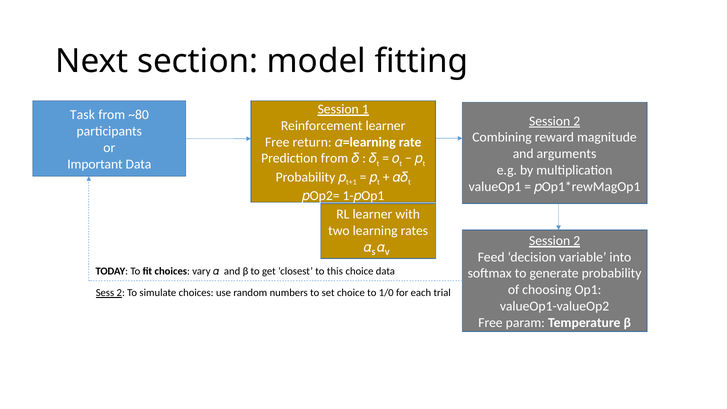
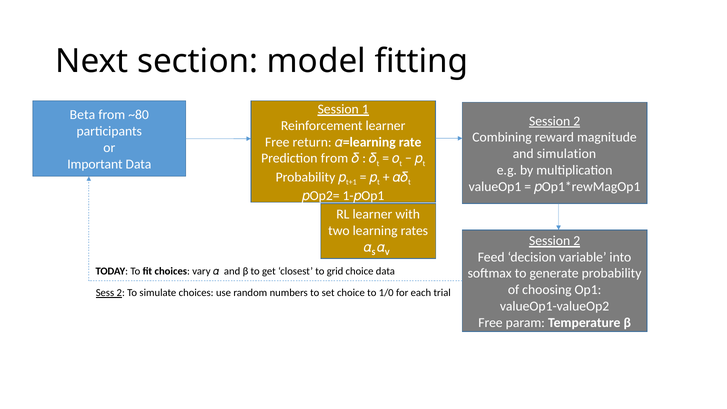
Task: Task -> Beta
arguments: arguments -> simulation
this: this -> grid
